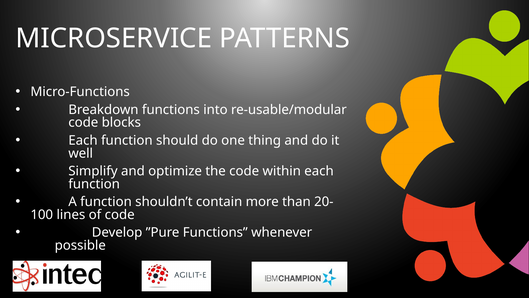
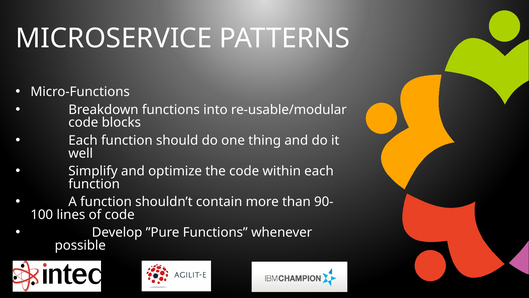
20-: 20- -> 90-
